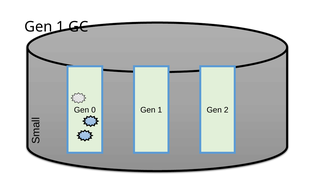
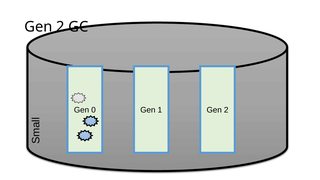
1 at (60, 27): 1 -> 2
